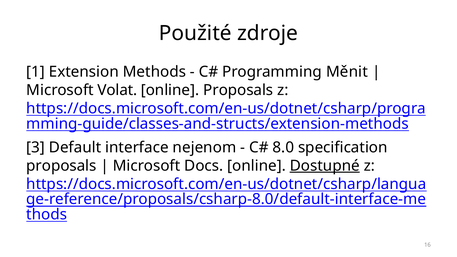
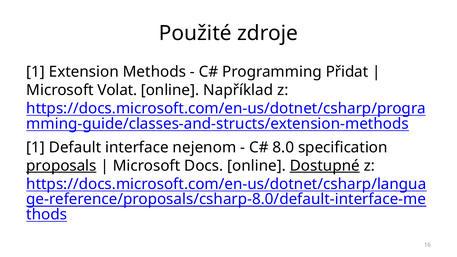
Měnit: Měnit -> Přidat
online Proposals: Proposals -> Například
3 at (36, 147): 3 -> 1
proposals at (61, 166) underline: none -> present
